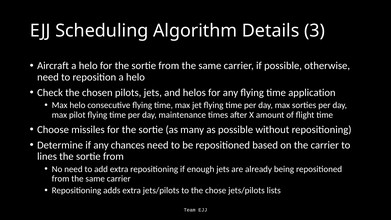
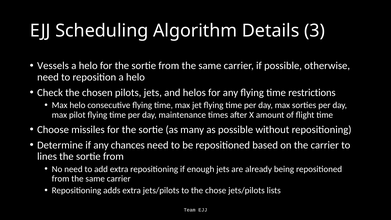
Aircraft: Aircraft -> Vessels
application: application -> restrictions
